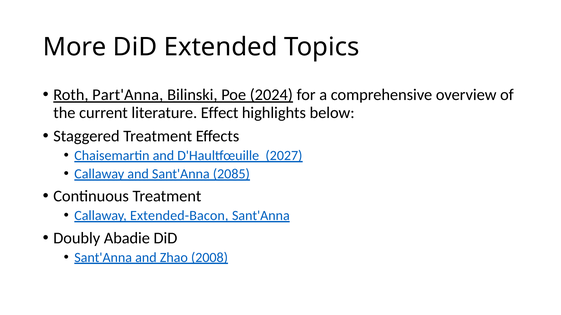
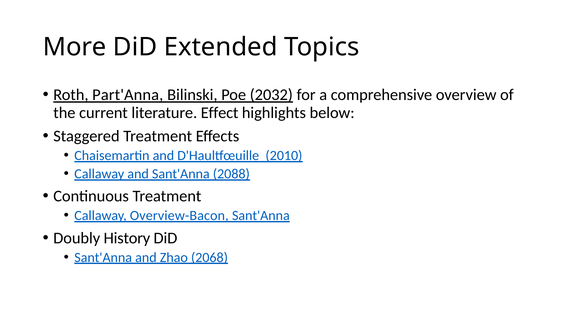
2024: 2024 -> 2032
2027: 2027 -> 2010
2085: 2085 -> 2088
Extended-Bacon: Extended-Bacon -> Overview-Bacon
Abadie: Abadie -> History
2008: 2008 -> 2068
